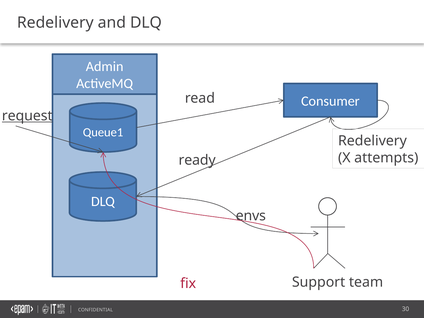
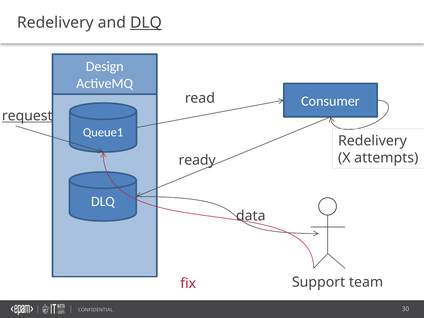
DLQ at (146, 23) underline: none -> present
Admin: Admin -> Design
envs: envs -> data
